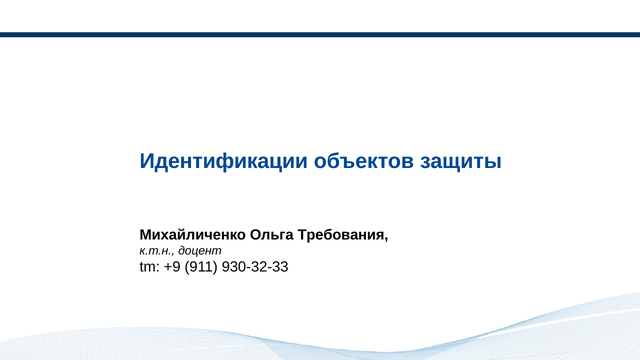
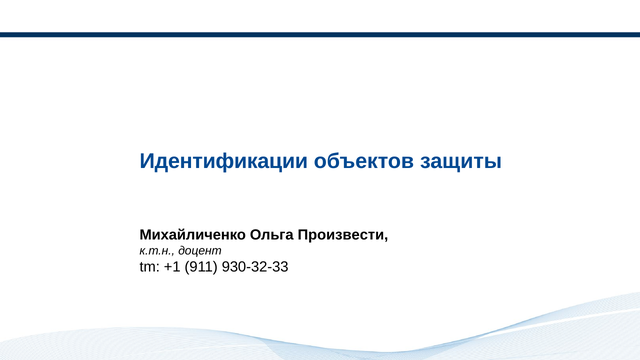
Требования: Требования -> Произвести
+9: +9 -> +1
